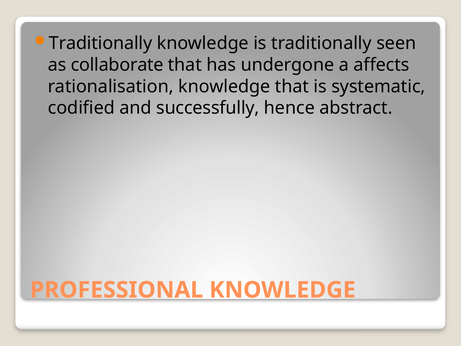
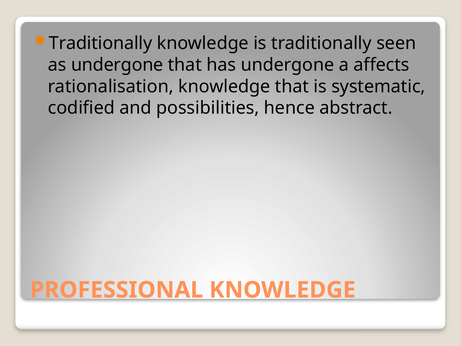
as collaborate: collaborate -> undergone
successfully: successfully -> possibilities
